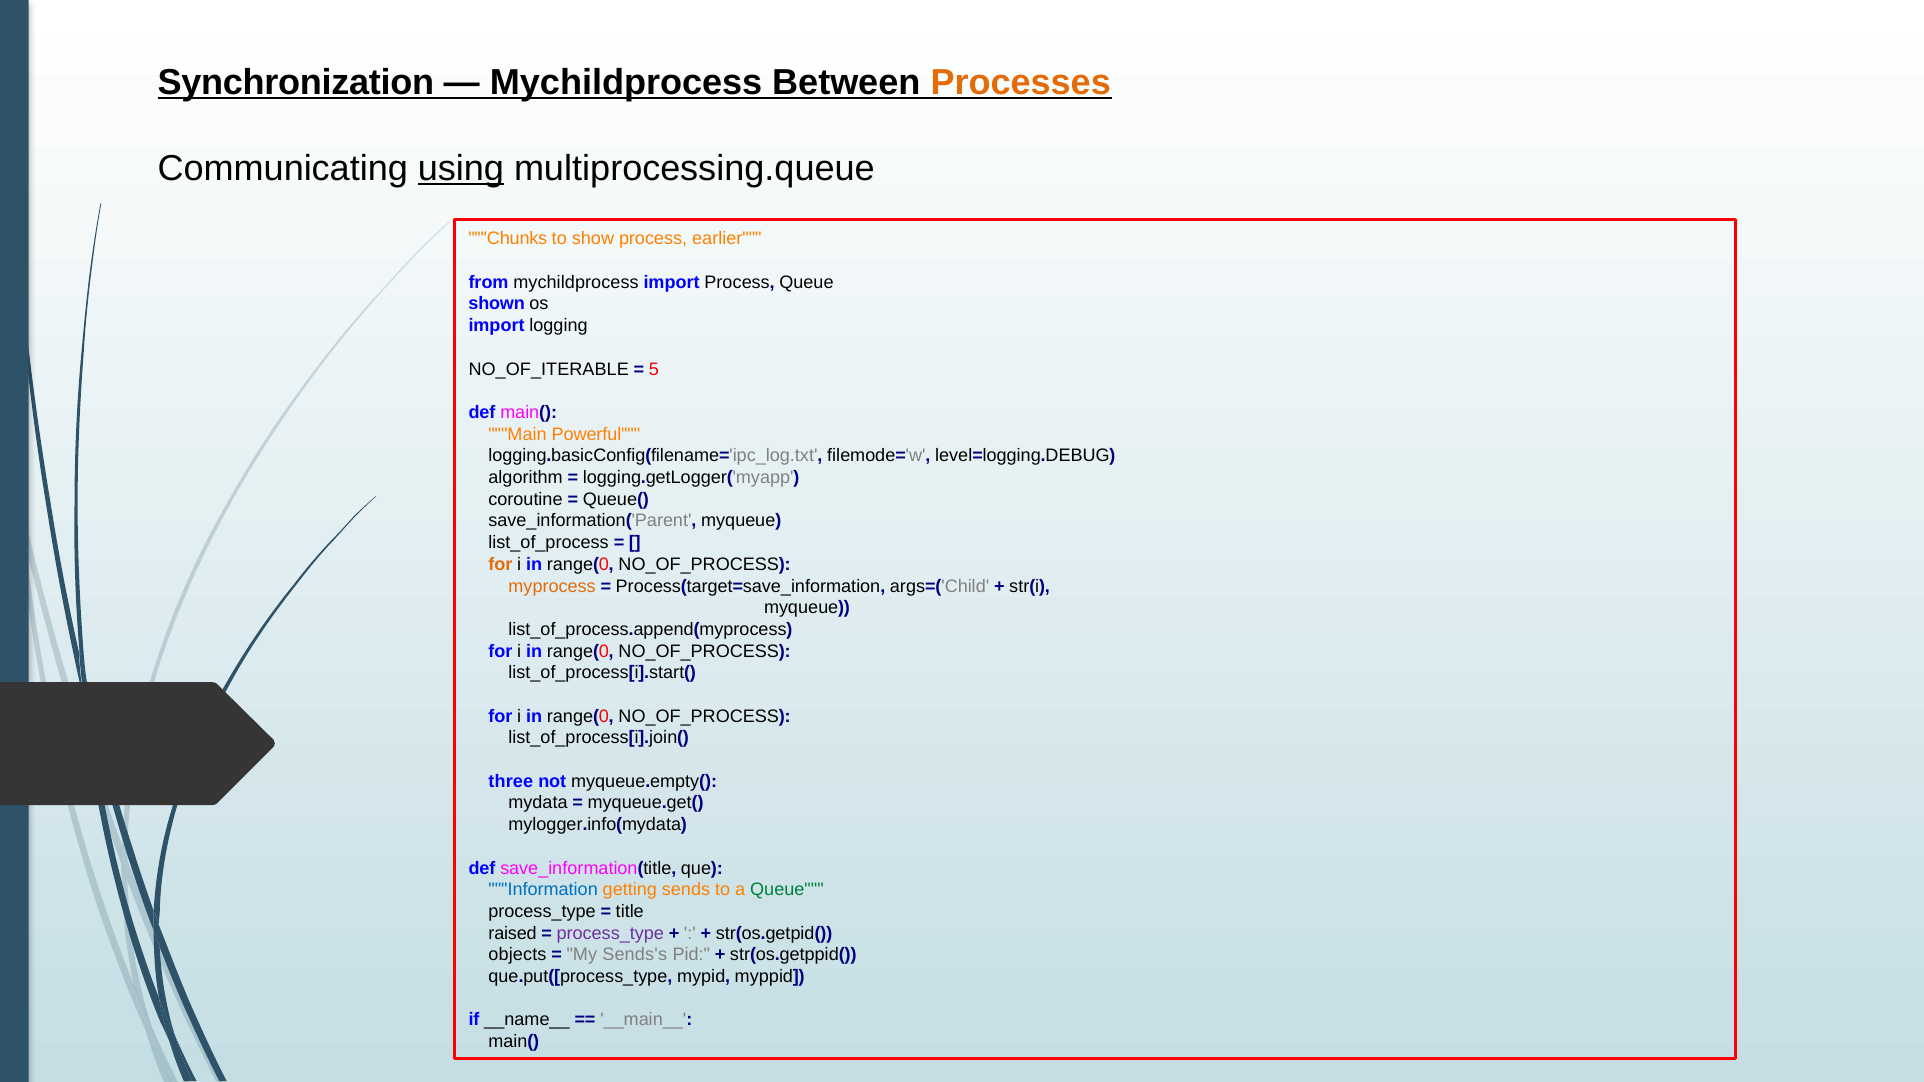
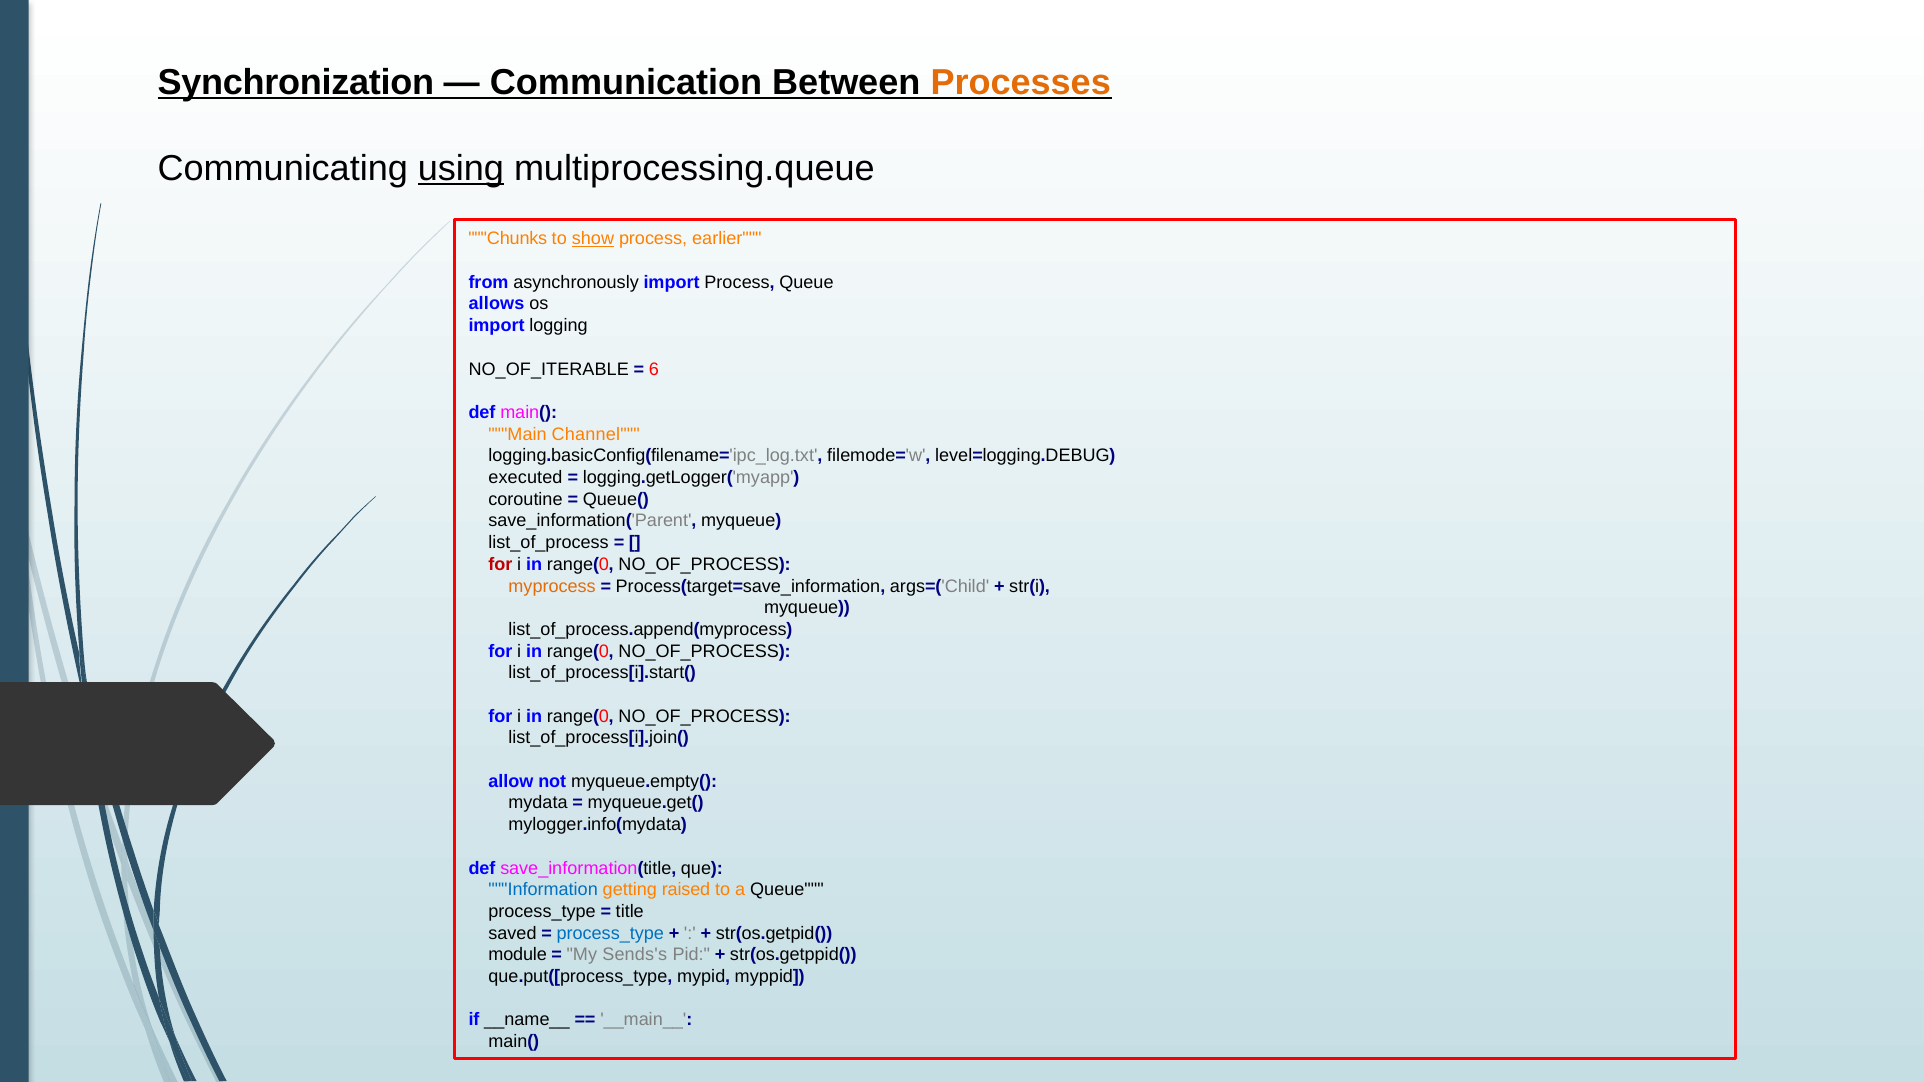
Mychildprocess at (626, 82): Mychildprocess -> Communication
show underline: none -> present
from mychildprocess: mychildprocess -> asynchronously
shown: shown -> allows
5: 5 -> 6
Powerful: Powerful -> Channel
algorithm: algorithm -> executed
for at (500, 564) colour: orange -> red
three: three -> allow
sends: sends -> raised
Queue at (787, 890) colour: green -> black
raised: raised -> saved
process_type at (610, 933) colour: purple -> blue
objects: objects -> module
